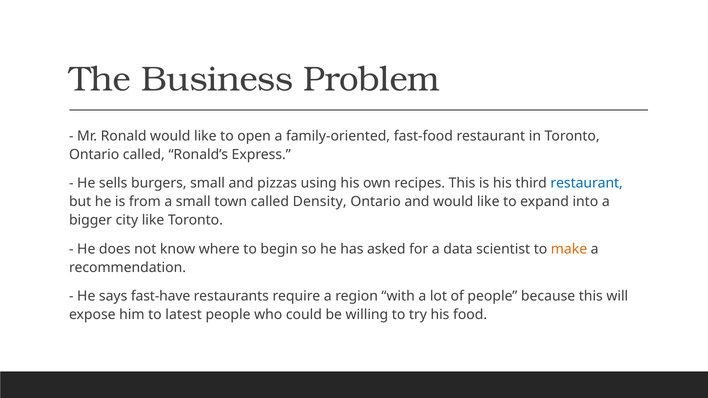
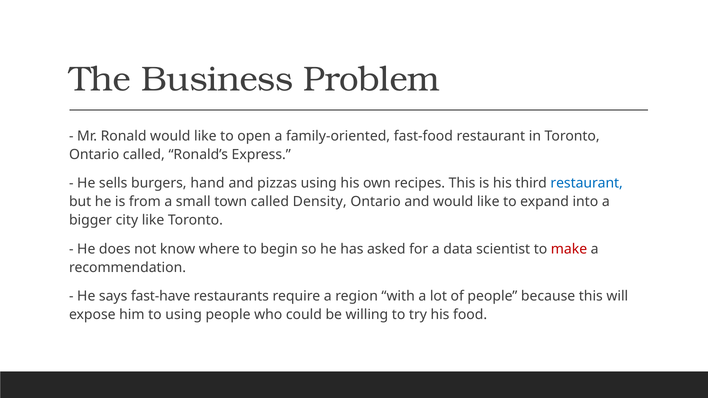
burgers small: small -> hand
make colour: orange -> red
to latest: latest -> using
